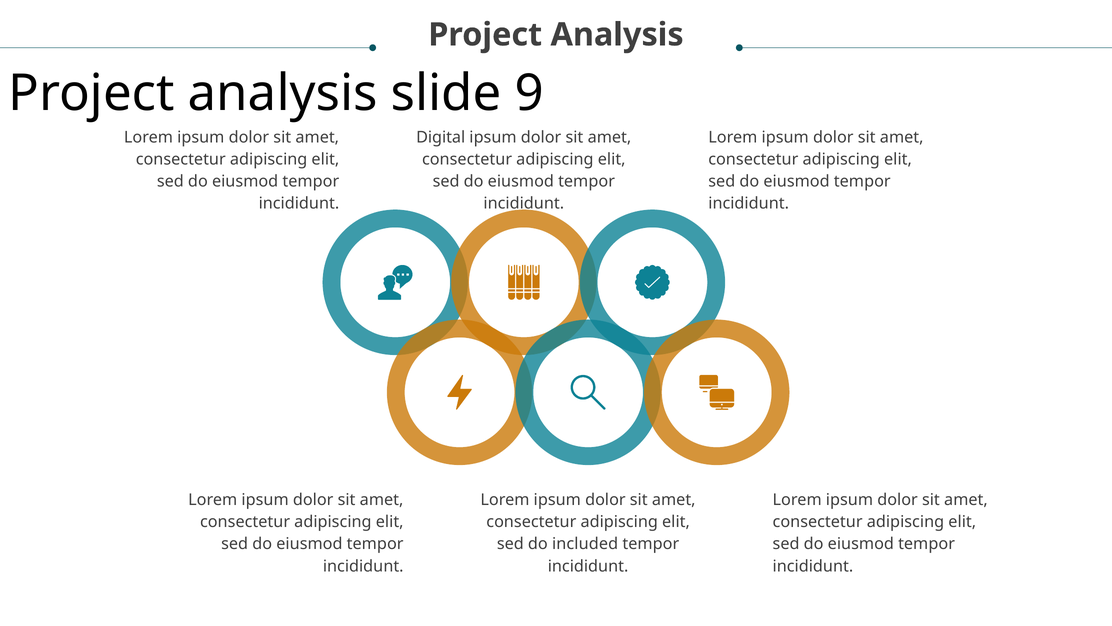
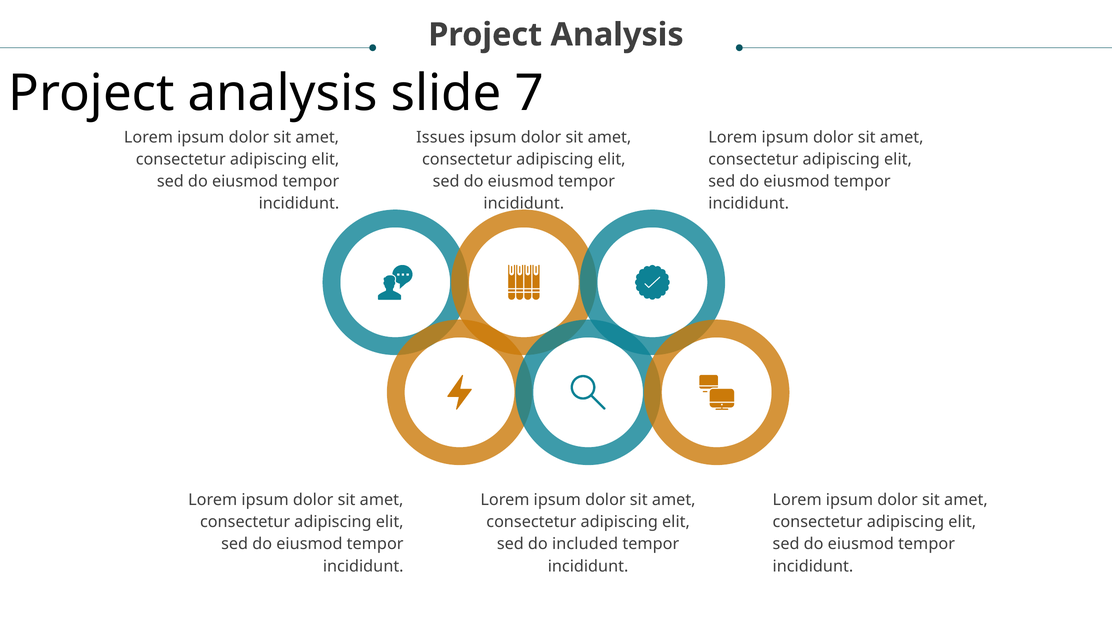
9: 9 -> 7
Digital: Digital -> Issues
